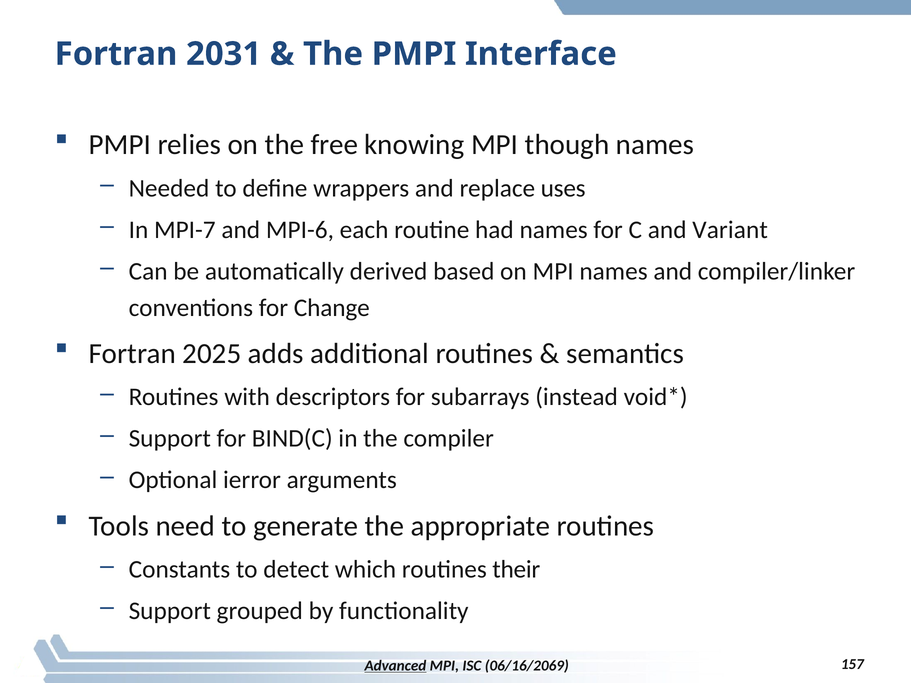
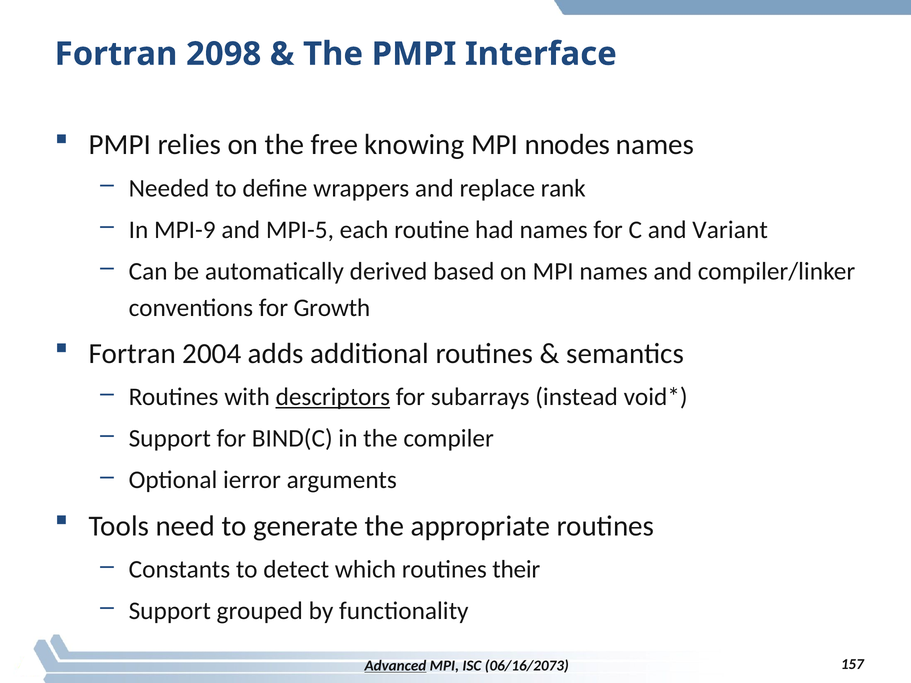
2031: 2031 -> 2098
though: though -> nnodes
uses: uses -> rank
MPI-7: MPI-7 -> MPI-9
MPI-6: MPI-6 -> MPI-5
Change: Change -> Growth
2025: 2025 -> 2004
descriptors underline: none -> present
06/16/2069: 06/16/2069 -> 06/16/2073
